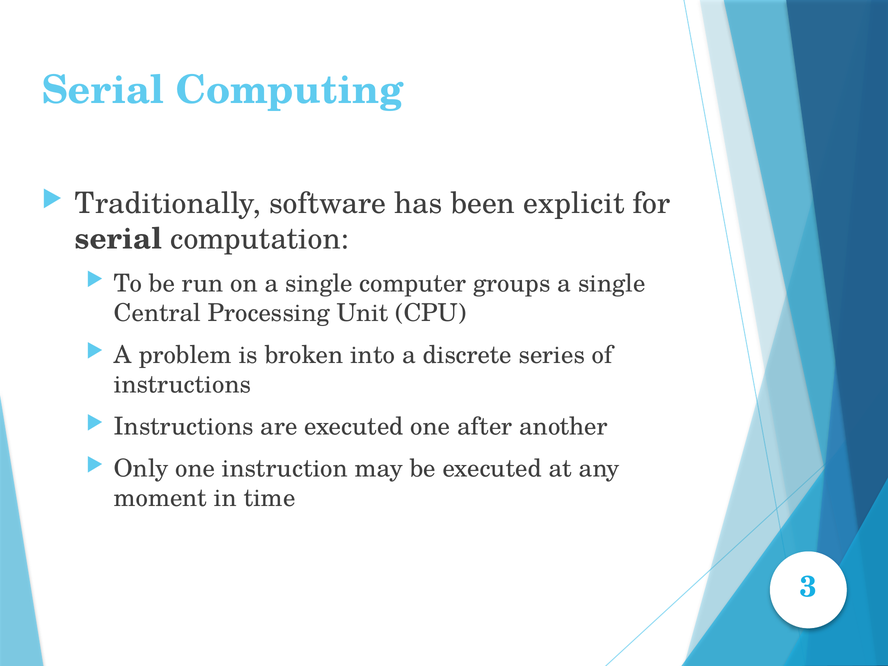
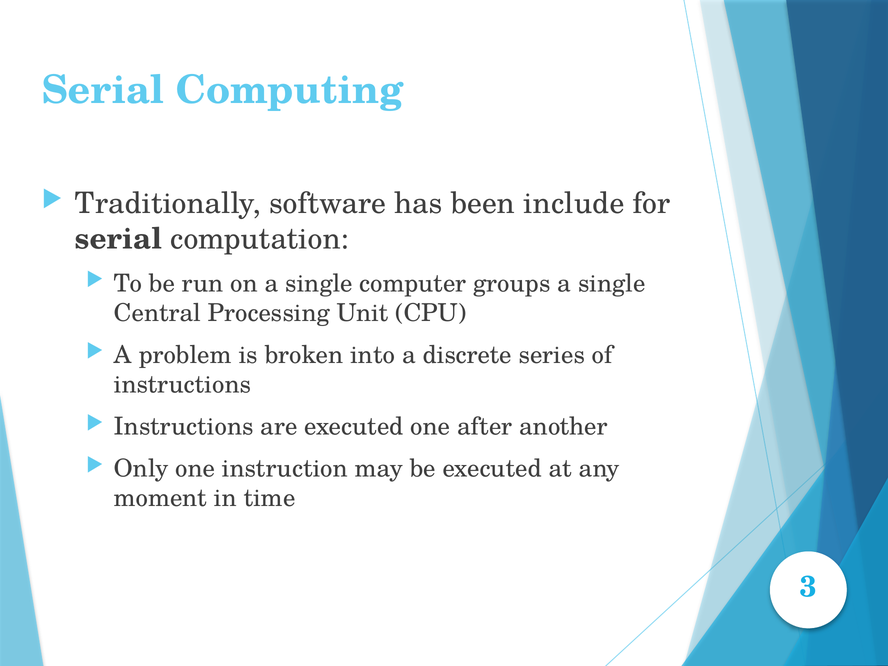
explicit: explicit -> include
